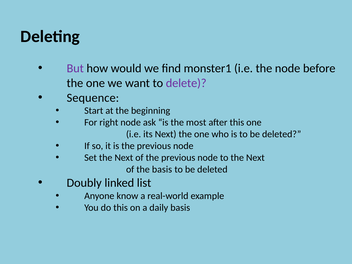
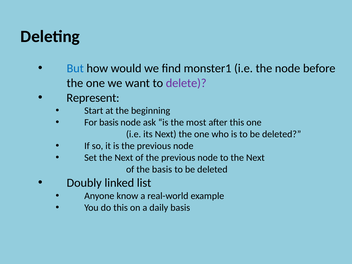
But colour: purple -> blue
Sequence: Sequence -> Represent
For right: right -> basis
